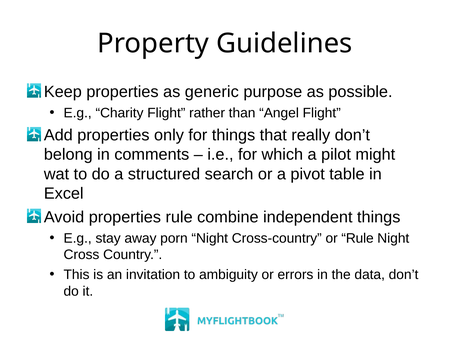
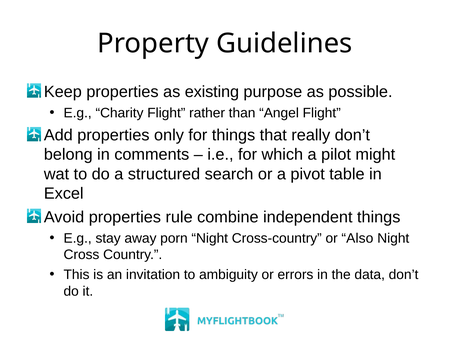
generic: generic -> existing
or Rule: Rule -> Also
